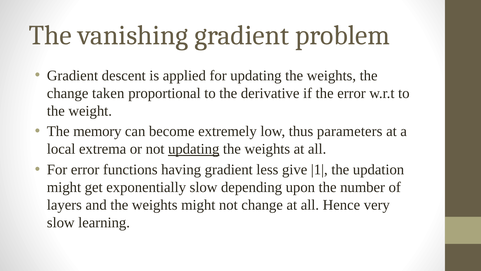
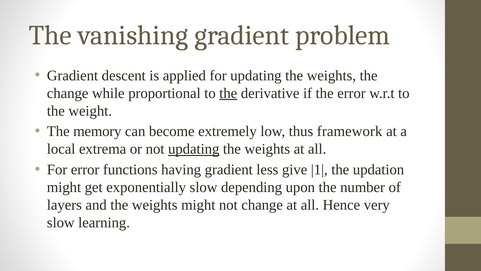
taken: taken -> while
the at (228, 93) underline: none -> present
parameters: parameters -> framework
